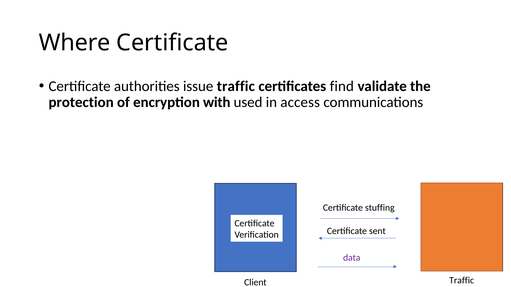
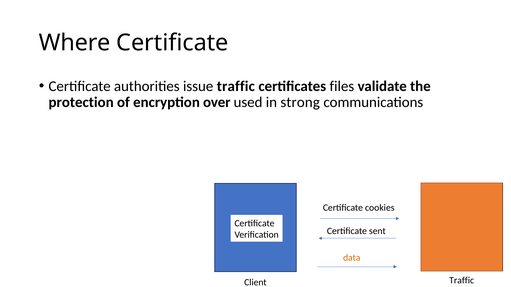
find: find -> files
with: with -> over
access: access -> strong
stuffing: stuffing -> cookies
data colour: purple -> orange
